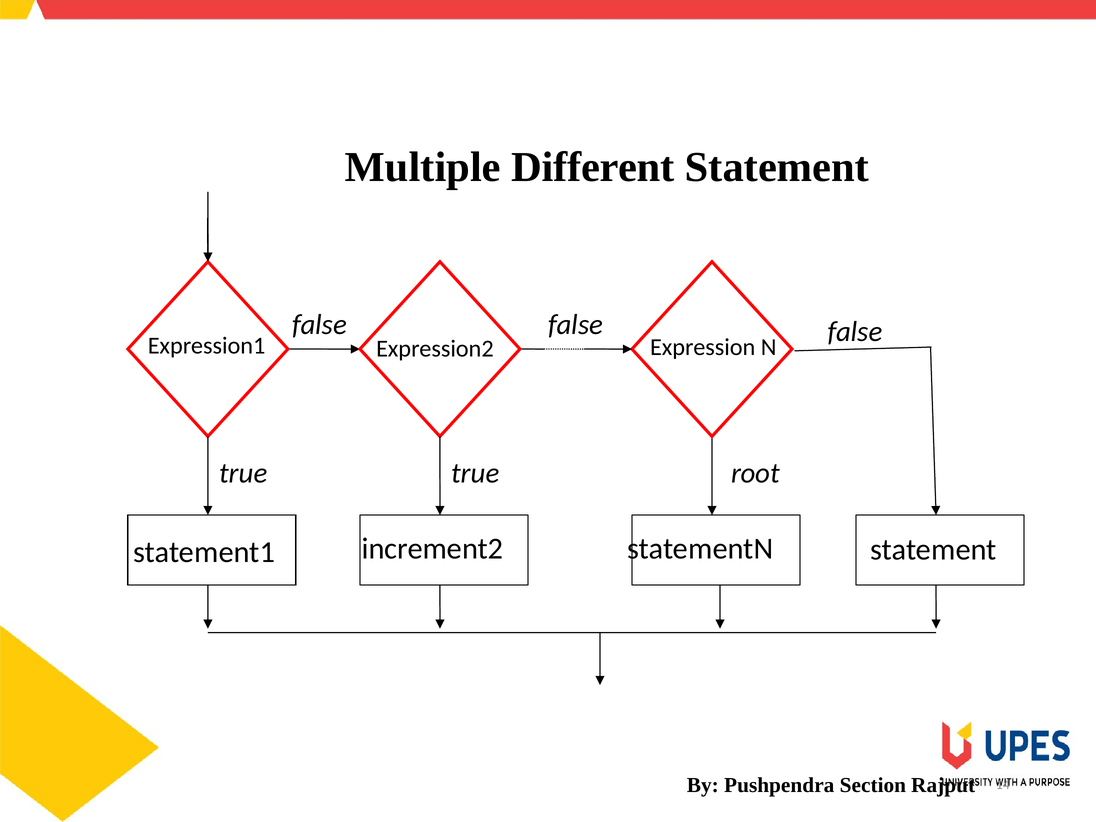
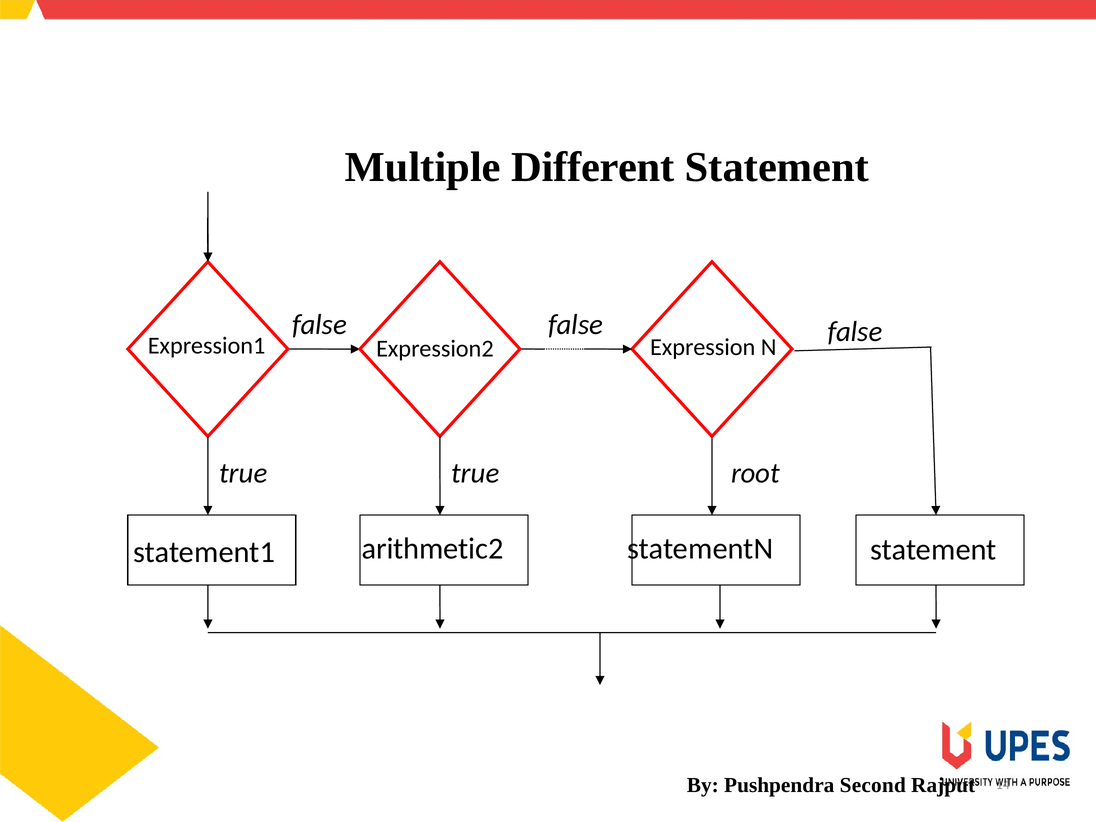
increment2: increment2 -> arithmetic2
Section: Section -> Second
